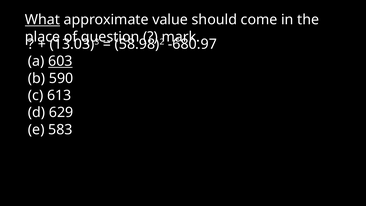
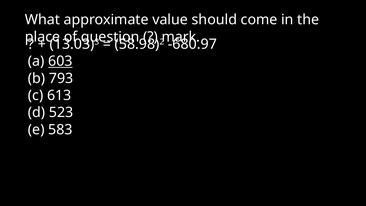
What underline: present -> none
590: 590 -> 793
629: 629 -> 523
